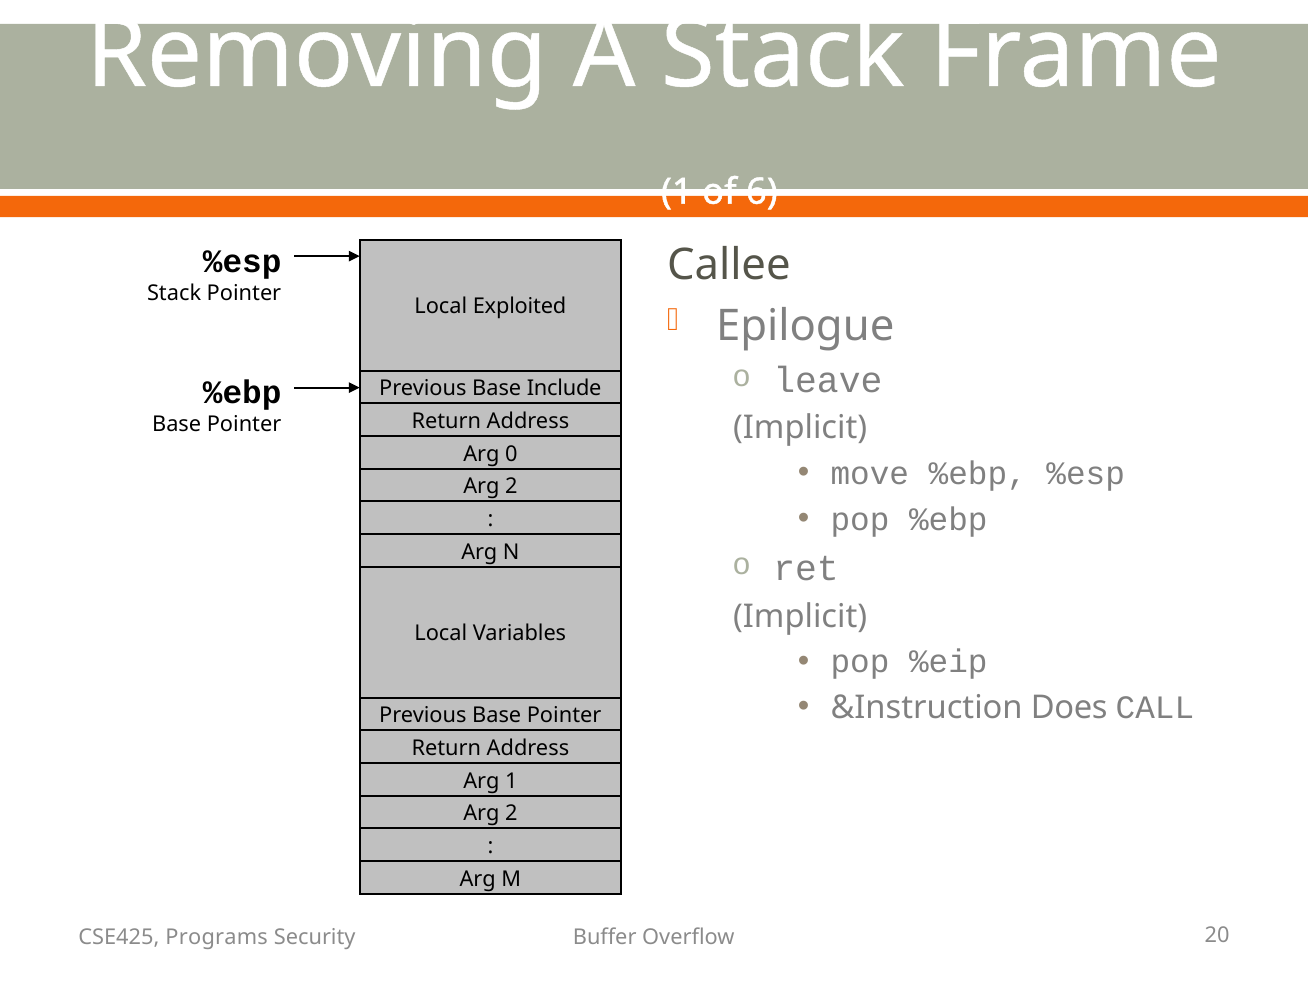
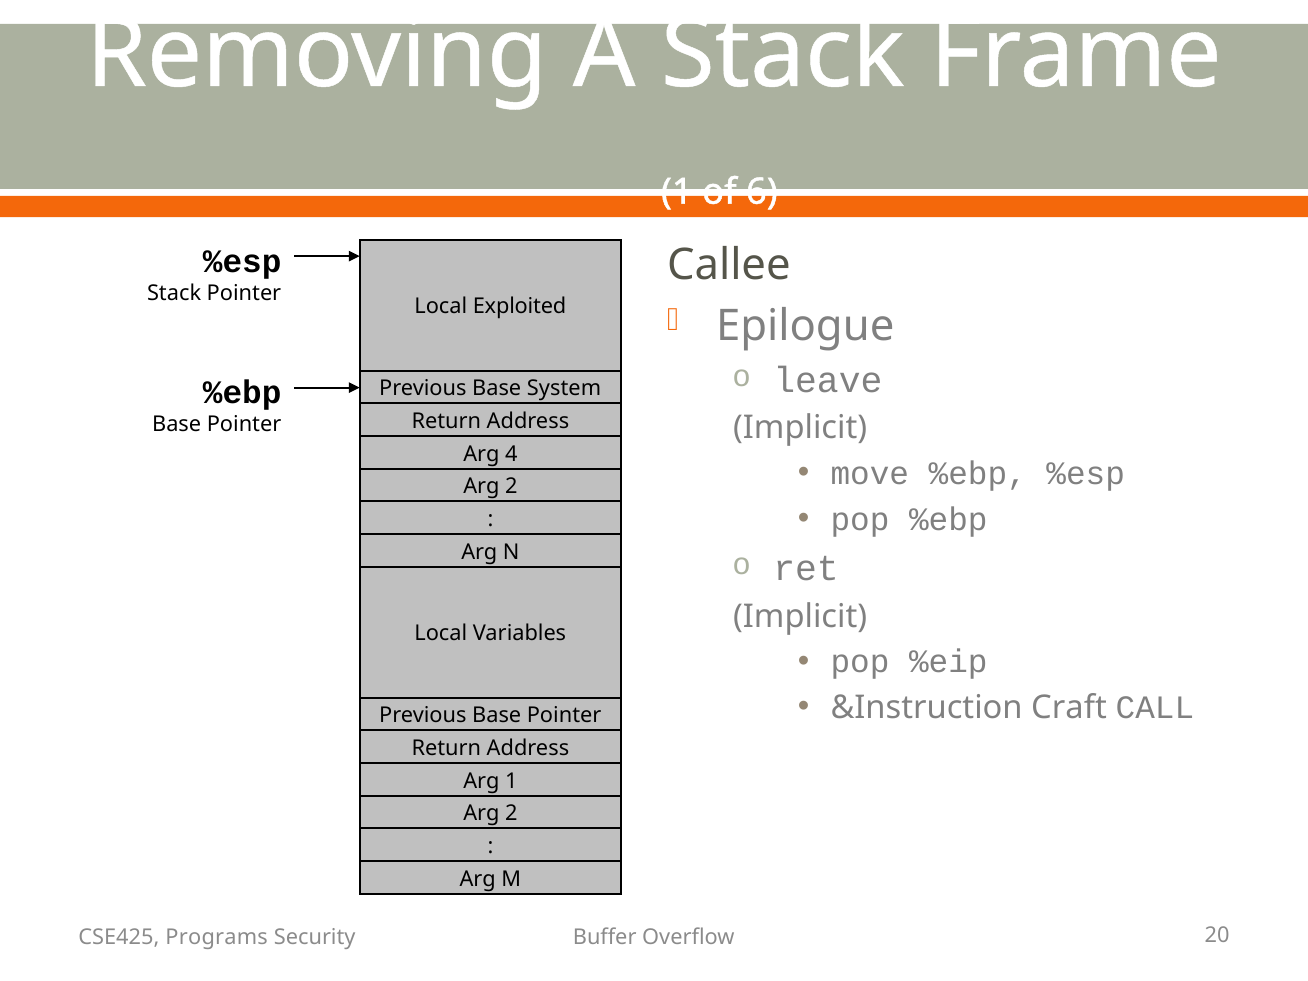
Include: Include -> System
0: 0 -> 4
Does: Does -> Craft
